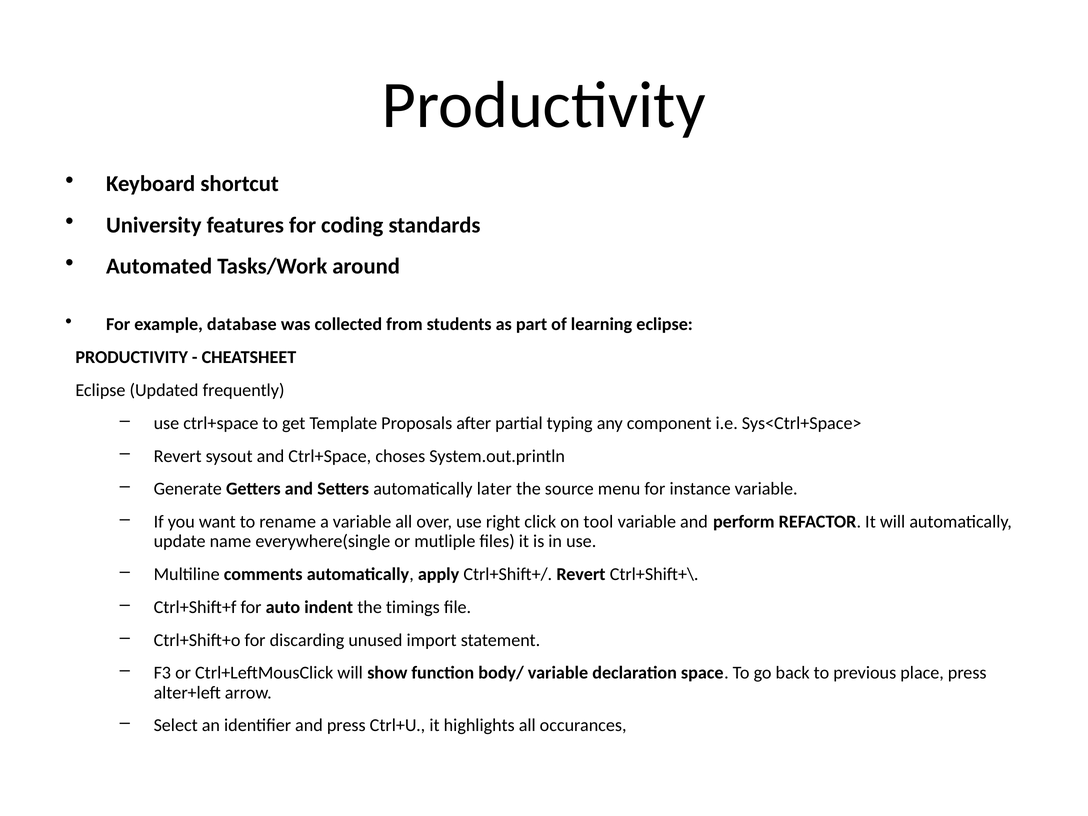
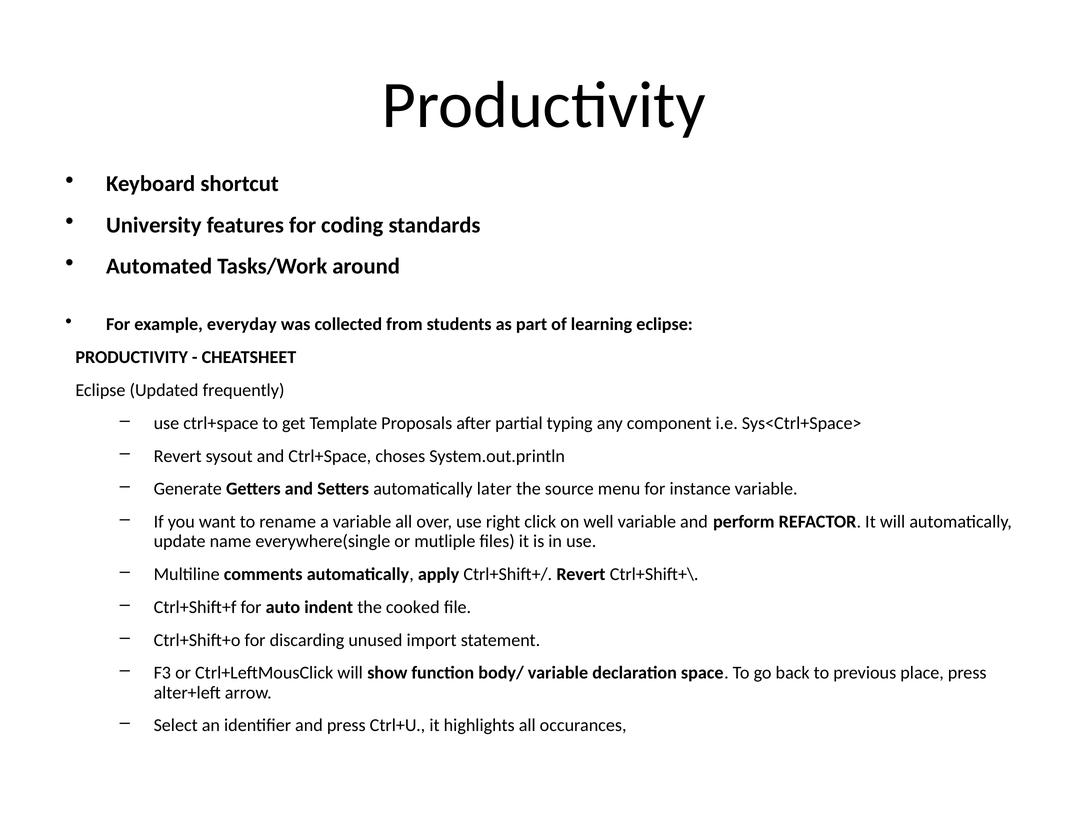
database: database -> everyday
tool: tool -> well
timings: timings -> cooked
